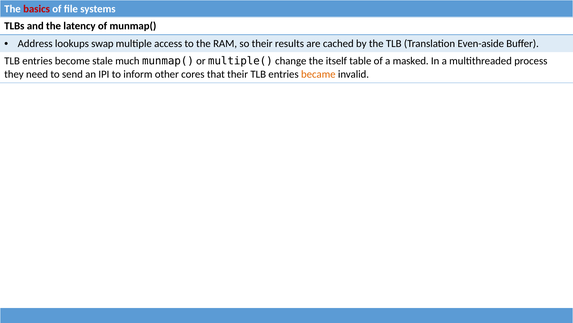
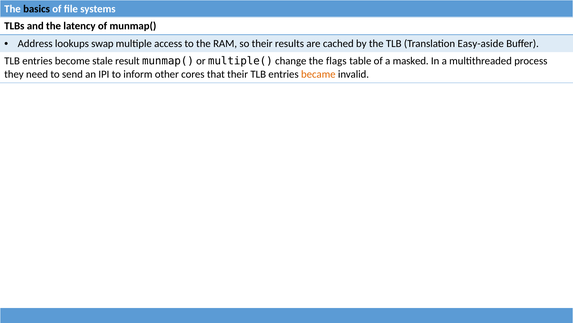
basics colour: red -> black
Even-aside: Even-aside -> Easy-aside
much: much -> result
itself: itself -> flags
